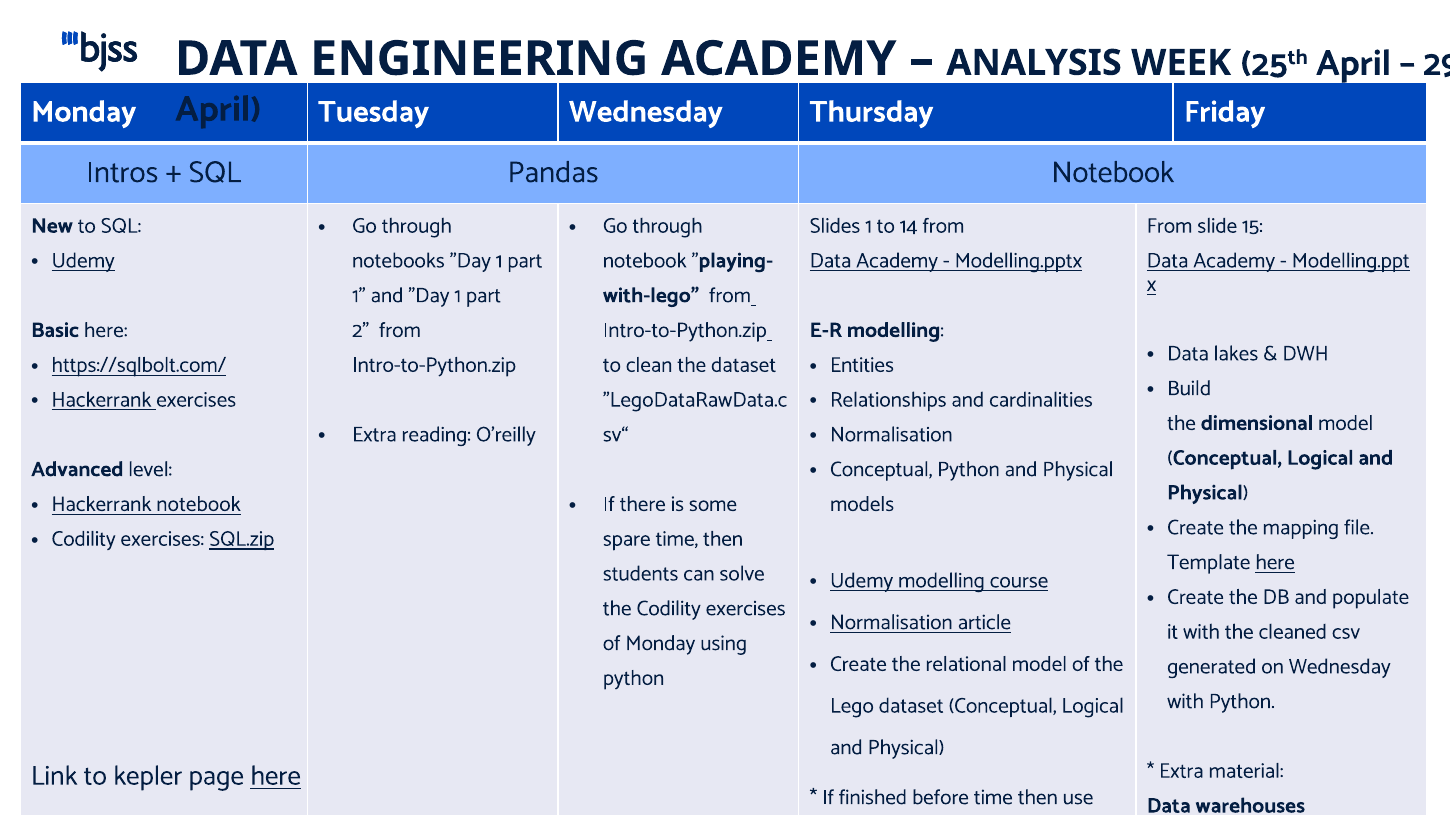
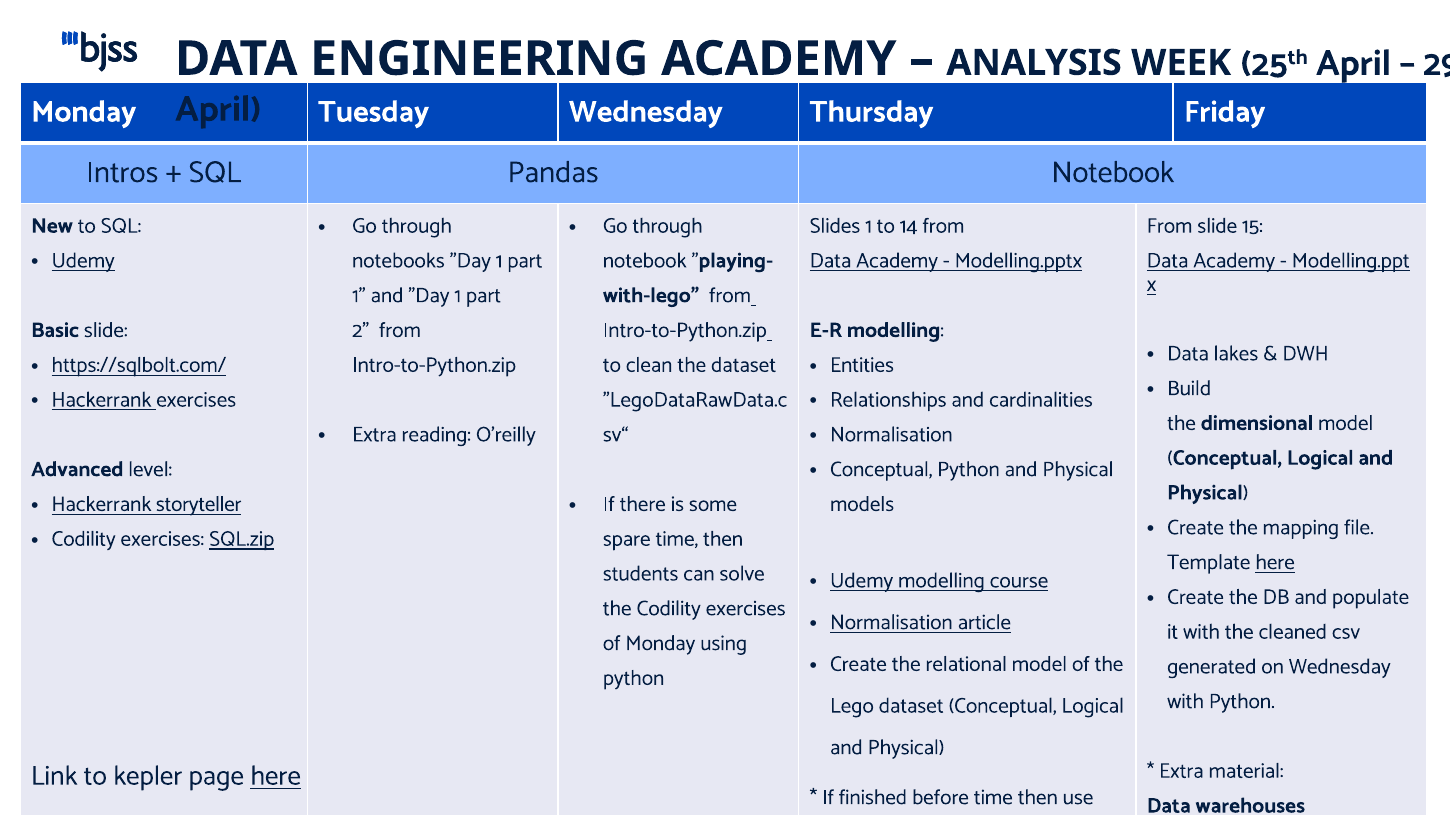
Basic here: here -> slide
Hackerrank notebook: notebook -> storyteller
